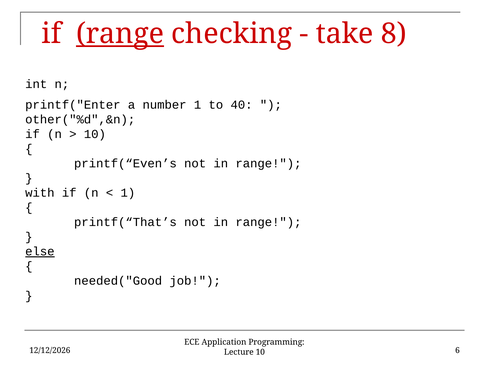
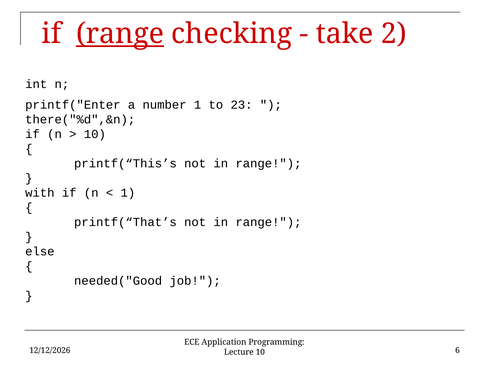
8: 8 -> 2
40: 40 -> 23
other("%d",&n: other("%d",&n -> there("%d",&n
printf(“Even’s: printf(“Even’s -> printf(“This’s
else underline: present -> none
